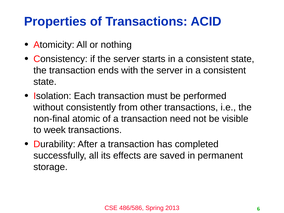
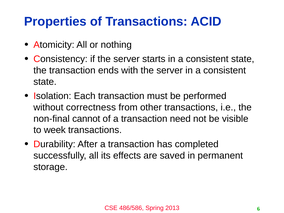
consistently: consistently -> correctness
atomic: atomic -> cannot
